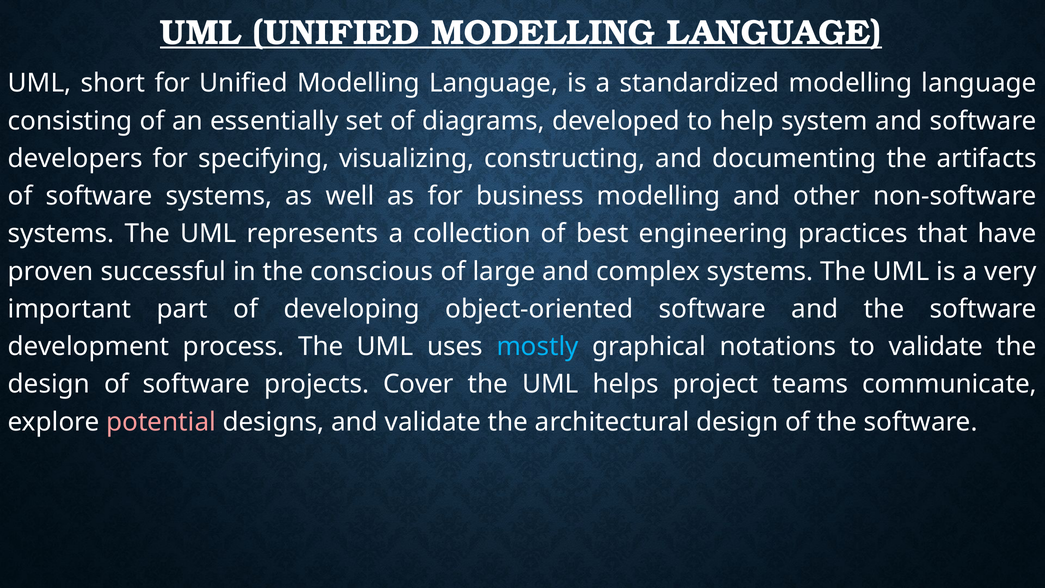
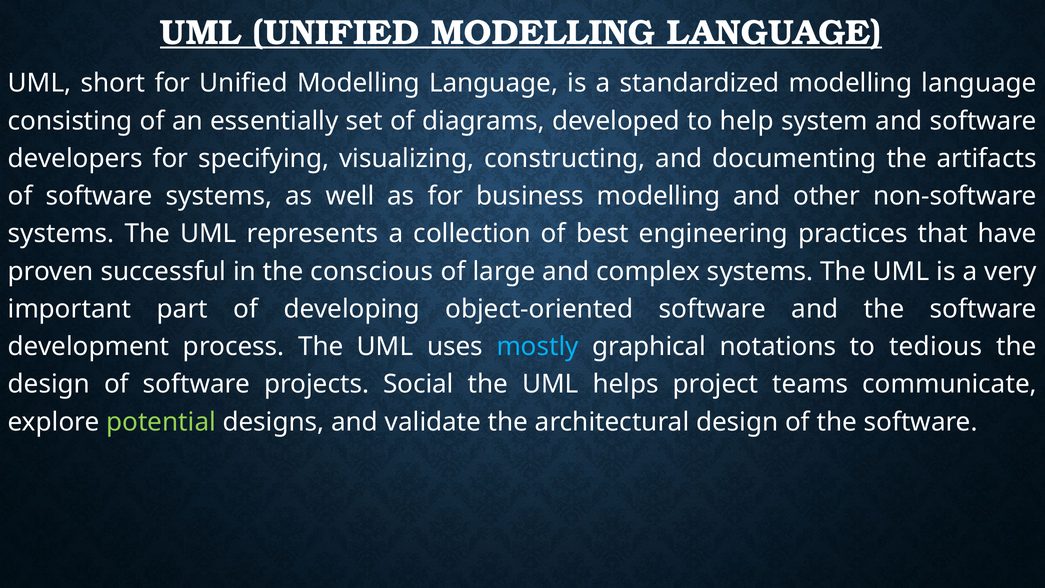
to validate: validate -> tedious
Cover: Cover -> Social
potential colour: pink -> light green
